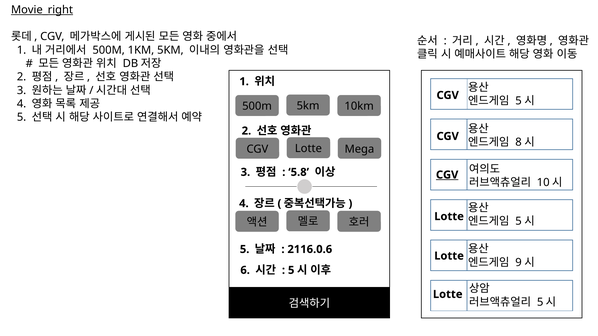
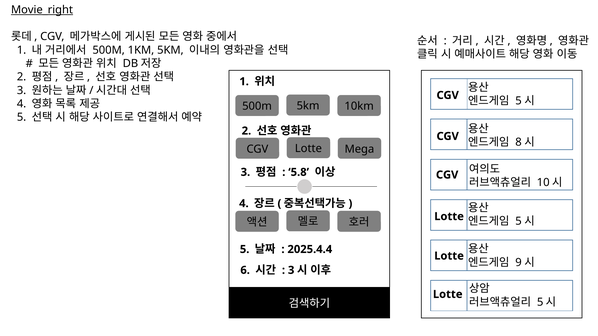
CGV at (447, 175) underline: present -> none
2116.0.6: 2116.0.6 -> 2025.4.4
5 at (291, 270): 5 -> 3
